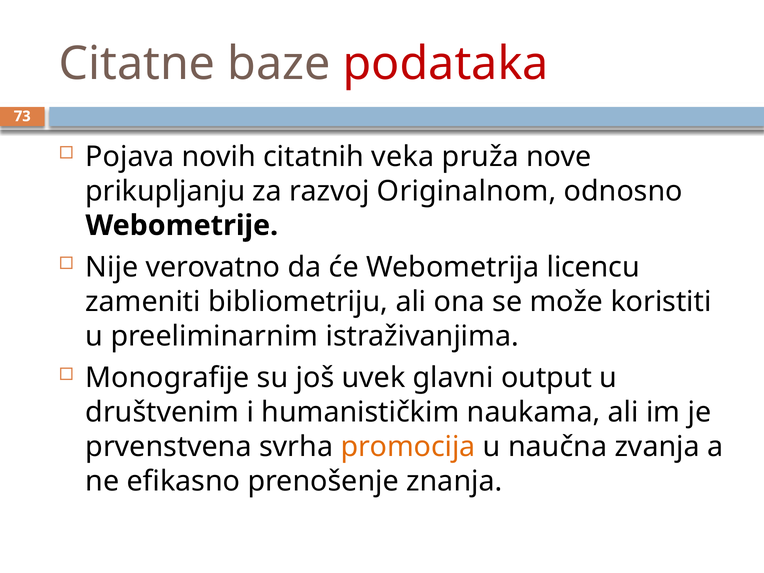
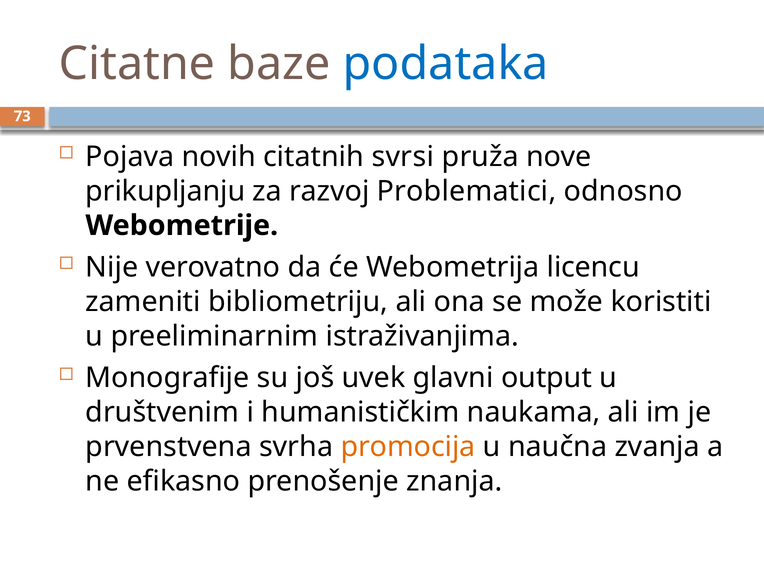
podataka colour: red -> blue
veka: veka -> svrsi
Originalnom: Originalnom -> Problematici
